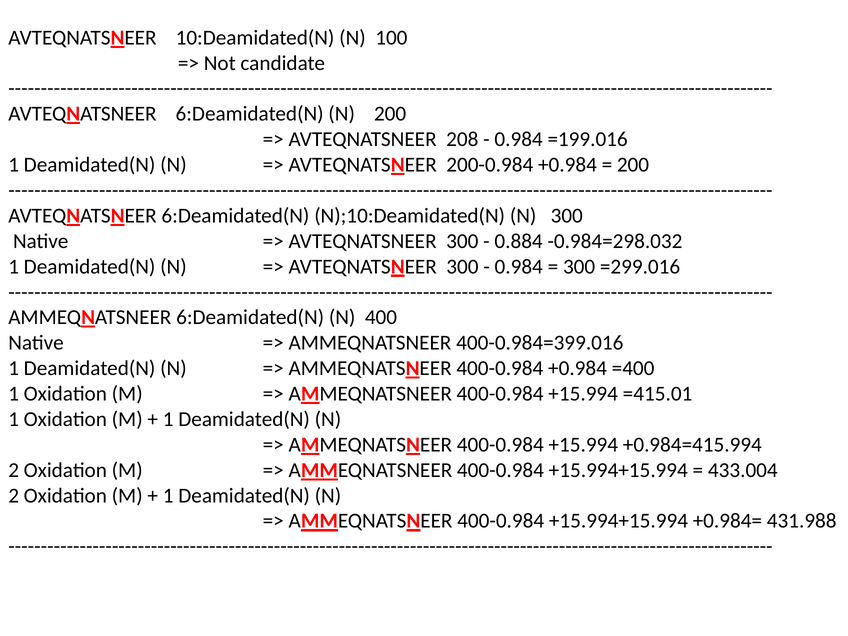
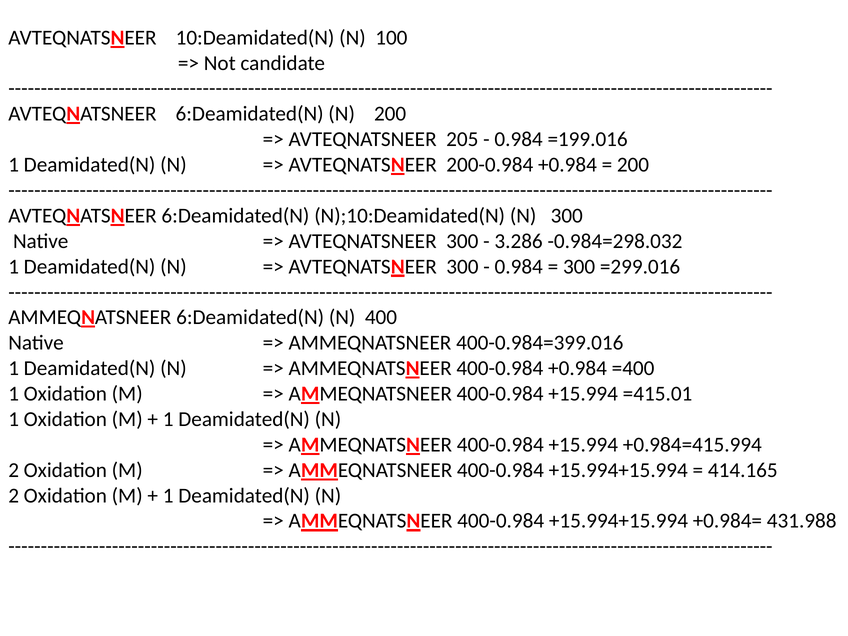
208: 208 -> 205
0.884: 0.884 -> 3.286
433.004: 433.004 -> 414.165
